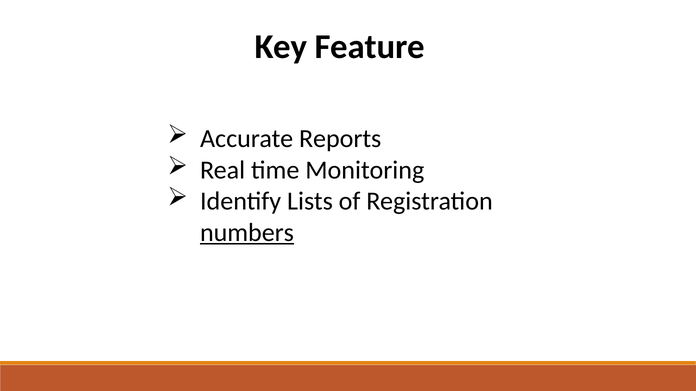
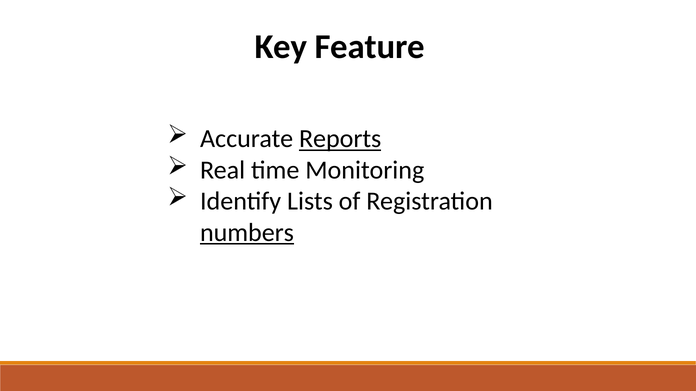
Reports underline: none -> present
